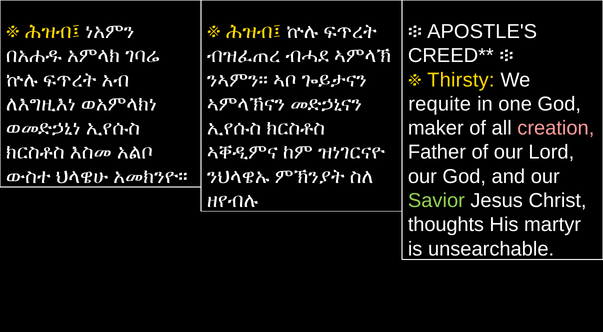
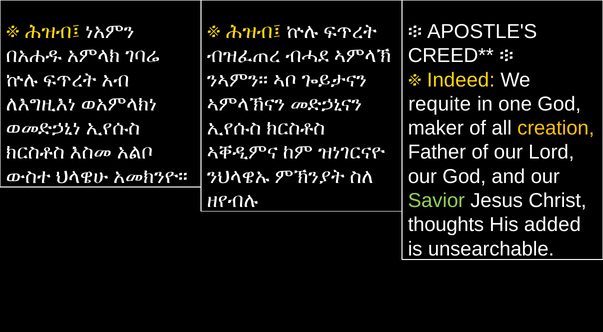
Thirsty: Thirsty -> Indeed
creation colour: pink -> yellow
martyr: martyr -> added
